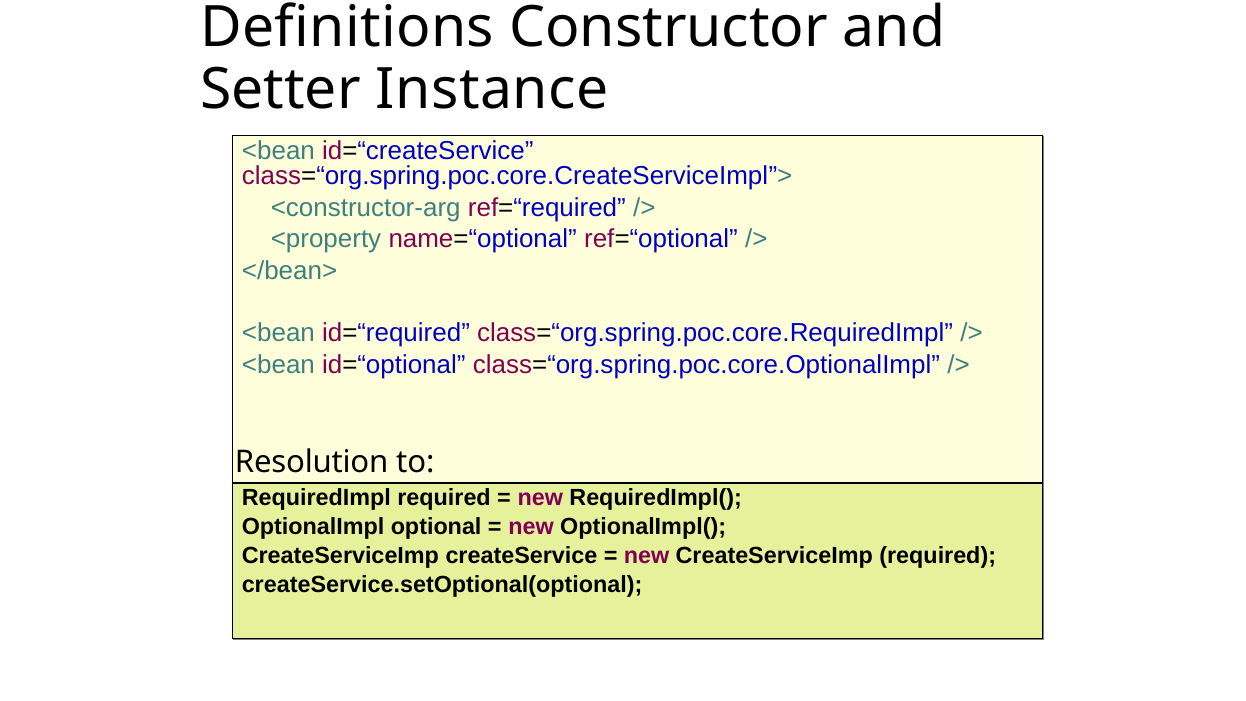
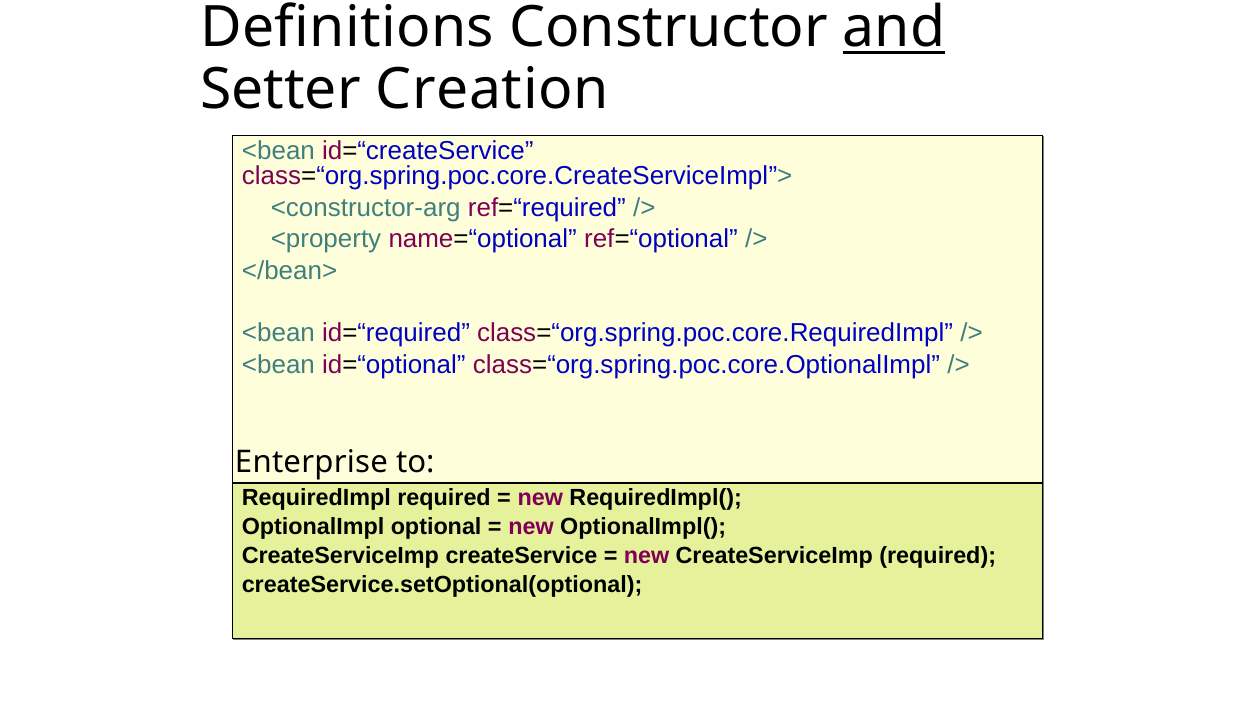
and underline: none -> present
Instance: Instance -> Creation
Resolution: Resolution -> Enterprise
